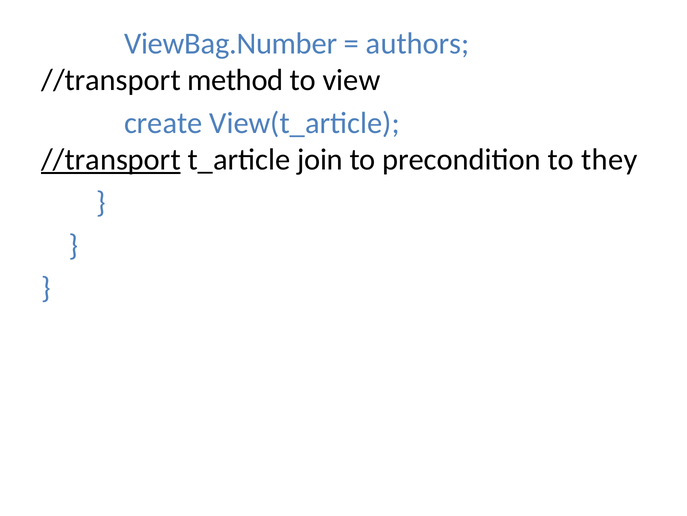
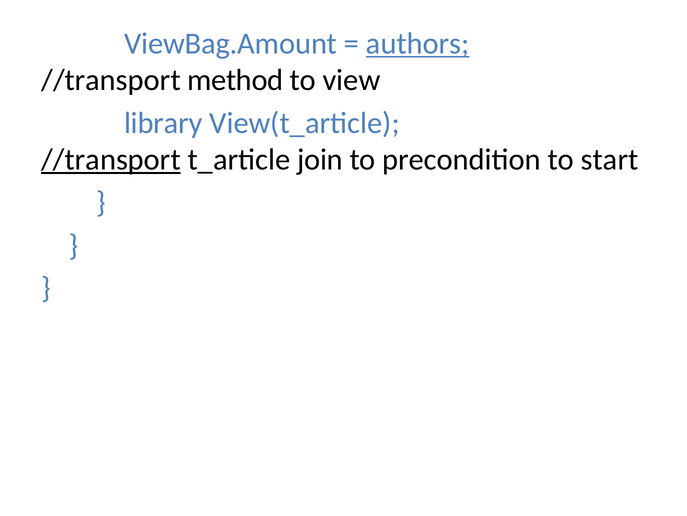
ViewBag.Number: ViewBag.Number -> ViewBag.Amount
authors underline: none -> present
create: create -> library
they: they -> start
